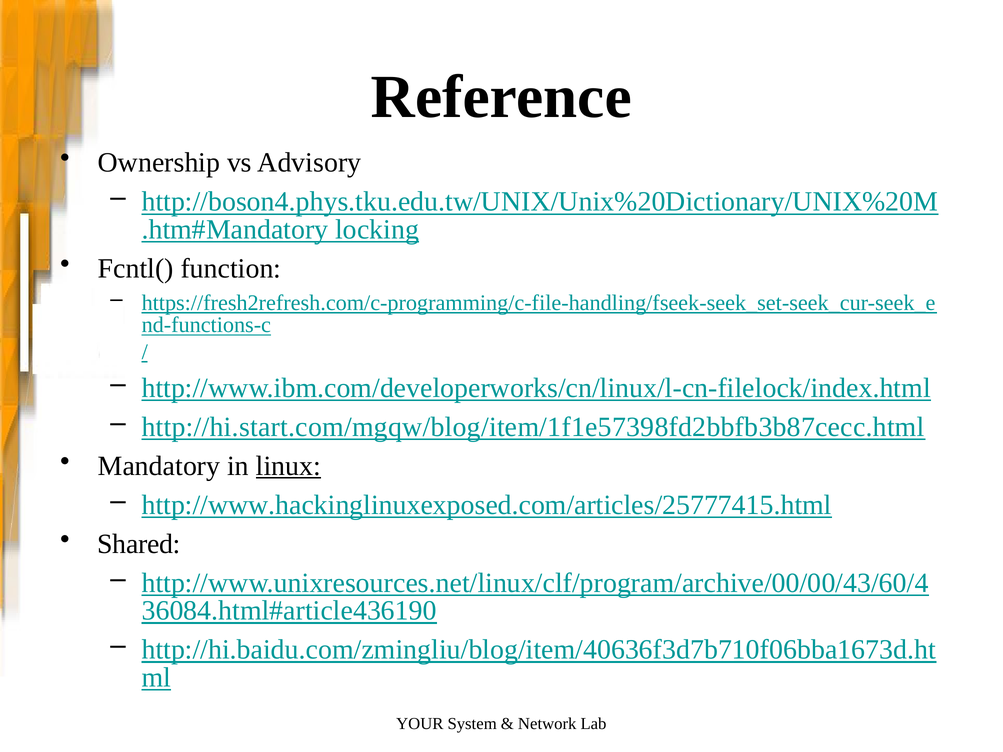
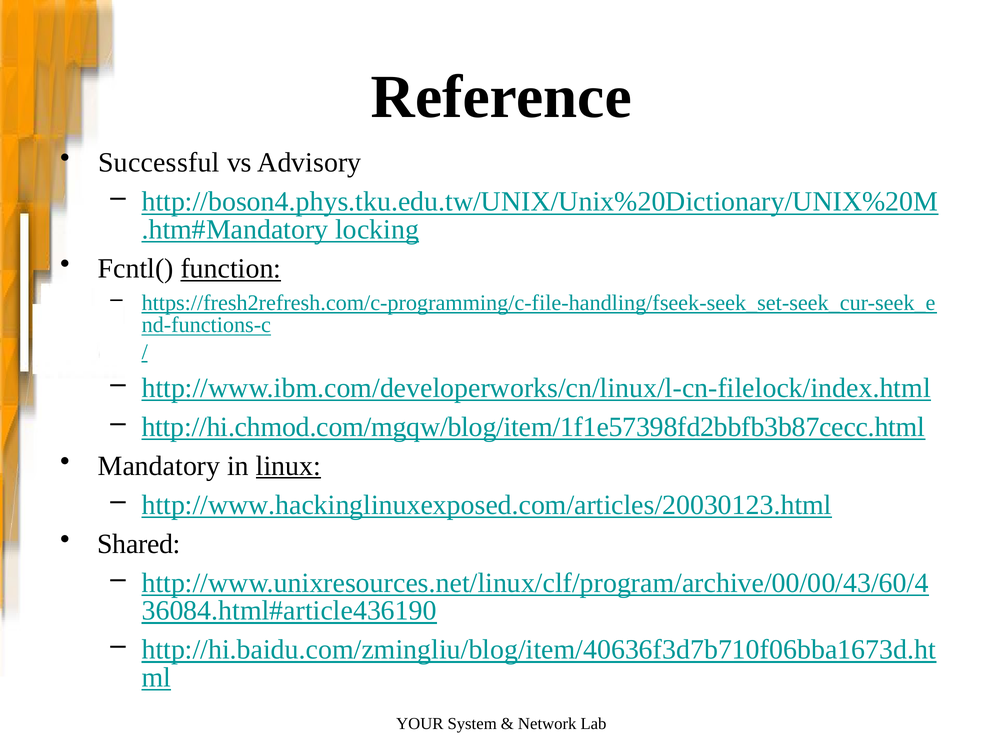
Ownership: Ownership -> Successful
function underline: none -> present
http://hi.start.com/mgqw/blog/item/1f1e57398fd2bbfb3b87cecc.html: http://hi.start.com/mgqw/blog/item/1f1e57398fd2bbfb3b87cecc.html -> http://hi.chmod.com/mgqw/blog/item/1f1e57398fd2bbfb3b87cecc.html
http://www.hackinglinuxexposed.com/articles/25777415.html: http://www.hackinglinuxexposed.com/articles/25777415.html -> http://www.hackinglinuxexposed.com/articles/20030123.html
